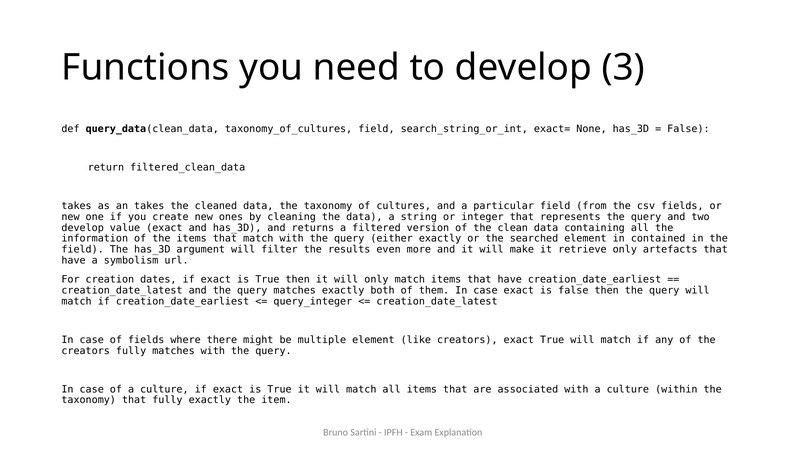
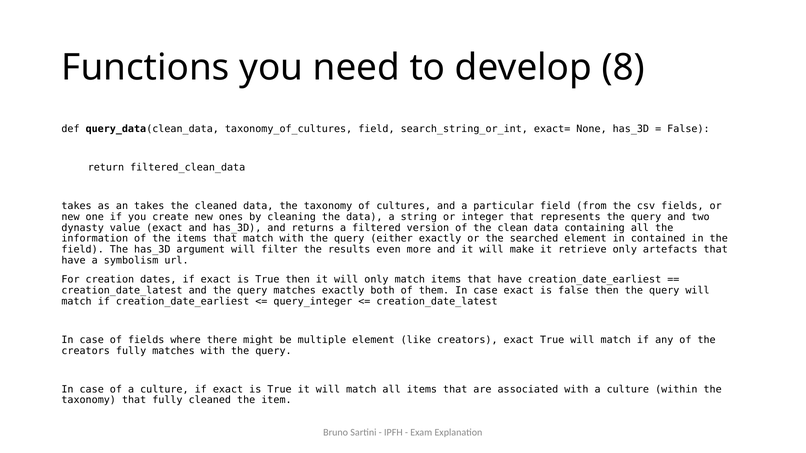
3: 3 -> 8
develop at (83, 228): develop -> dynasty
fully exactly: exactly -> cleaned
